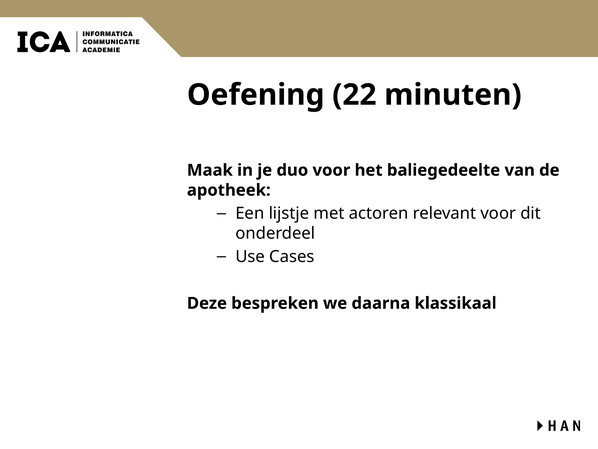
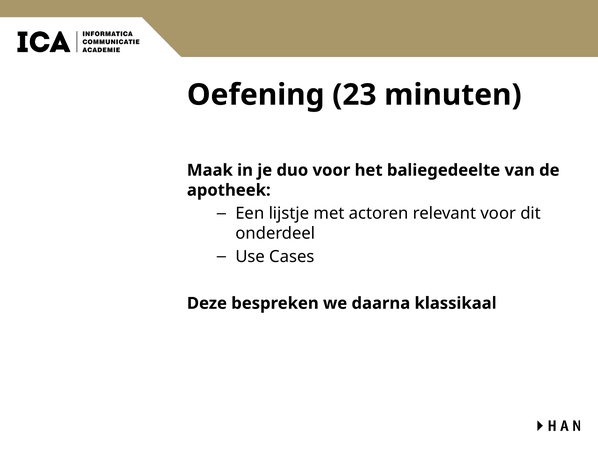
22: 22 -> 23
